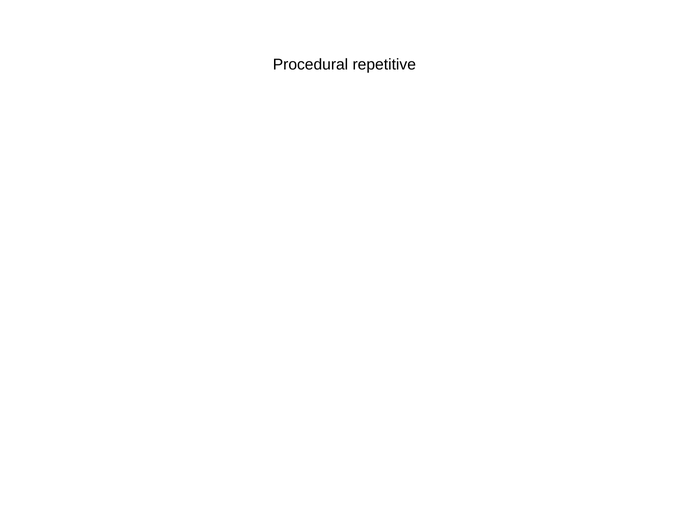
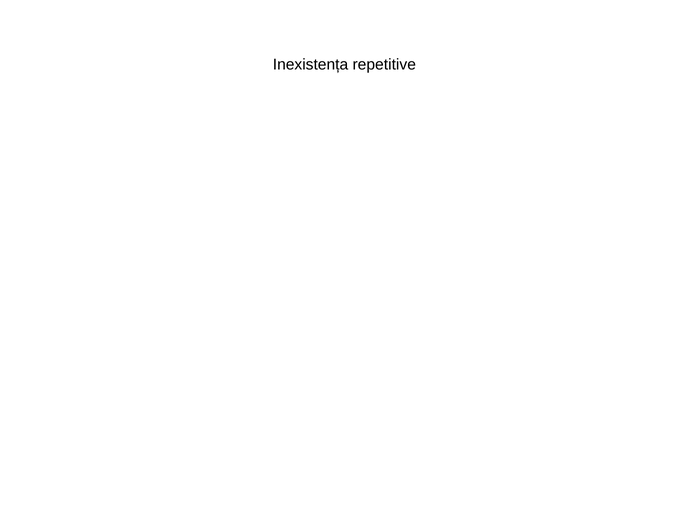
Procedural: Procedural -> Inexistența
